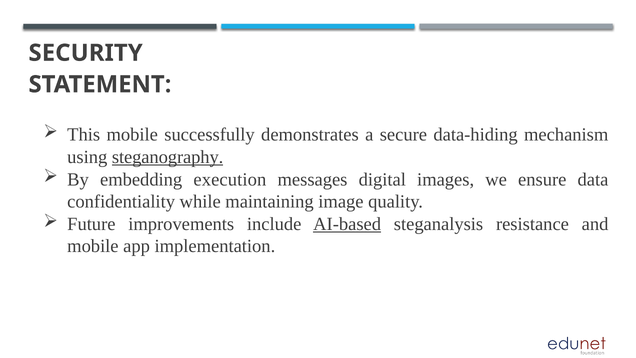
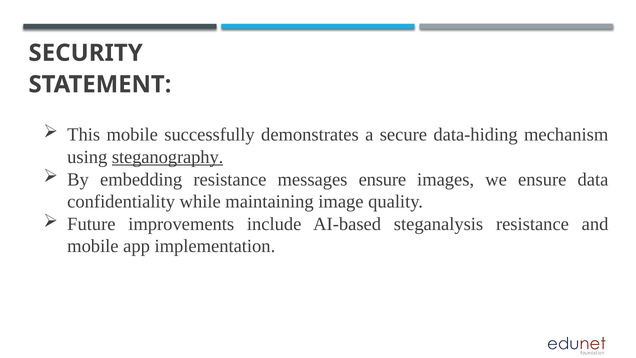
embedding execution: execution -> resistance
messages digital: digital -> ensure
AI-based underline: present -> none
